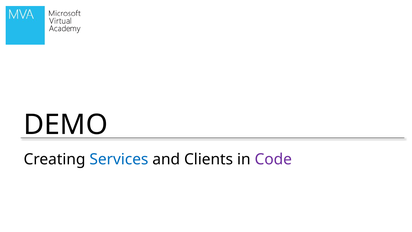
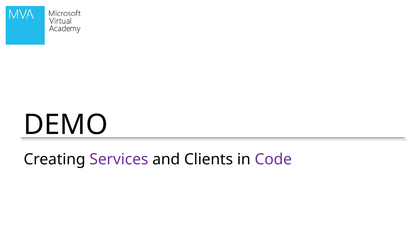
Services colour: blue -> purple
